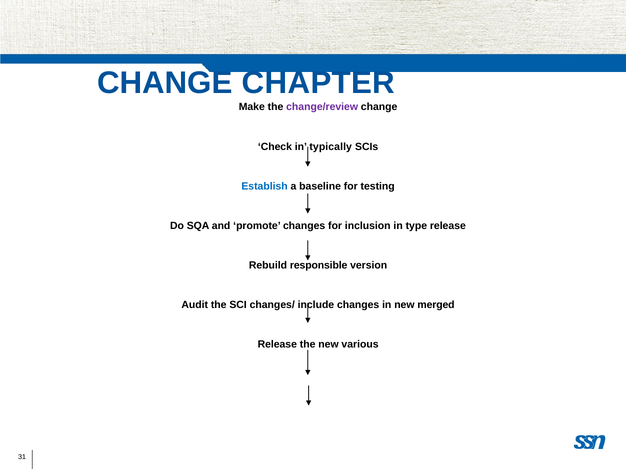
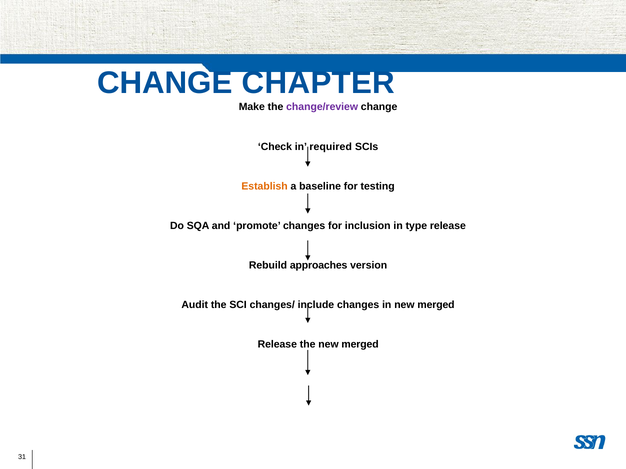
typically: typically -> required
Establish colour: blue -> orange
responsible: responsible -> approaches
the new various: various -> merged
